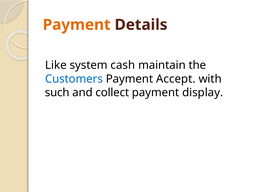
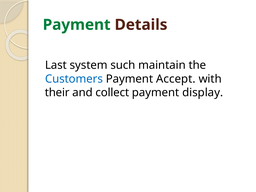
Payment at (77, 25) colour: orange -> green
Like: Like -> Last
cash: cash -> such
such: such -> their
